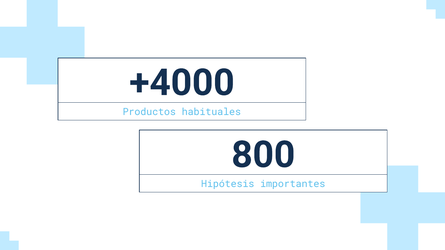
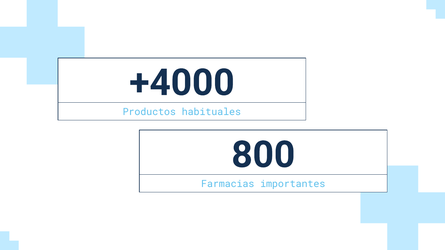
Hipótesis: Hipótesis -> Farmacias
